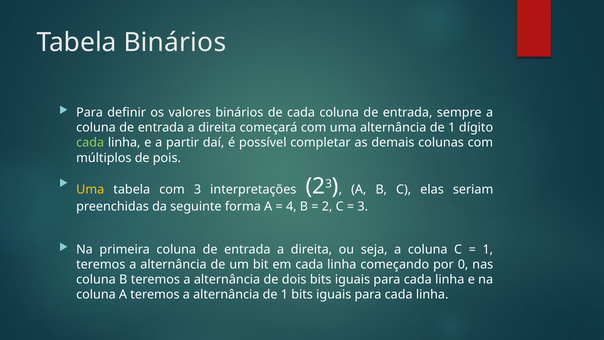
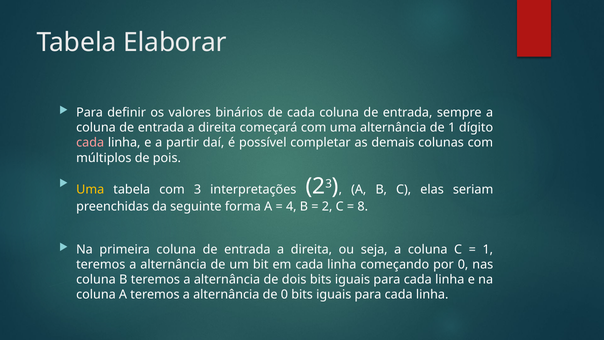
Tabela Binários: Binários -> Elaborar
cada at (90, 143) colour: light green -> pink
3 at (363, 206): 3 -> 8
a alternância de 1: 1 -> 0
